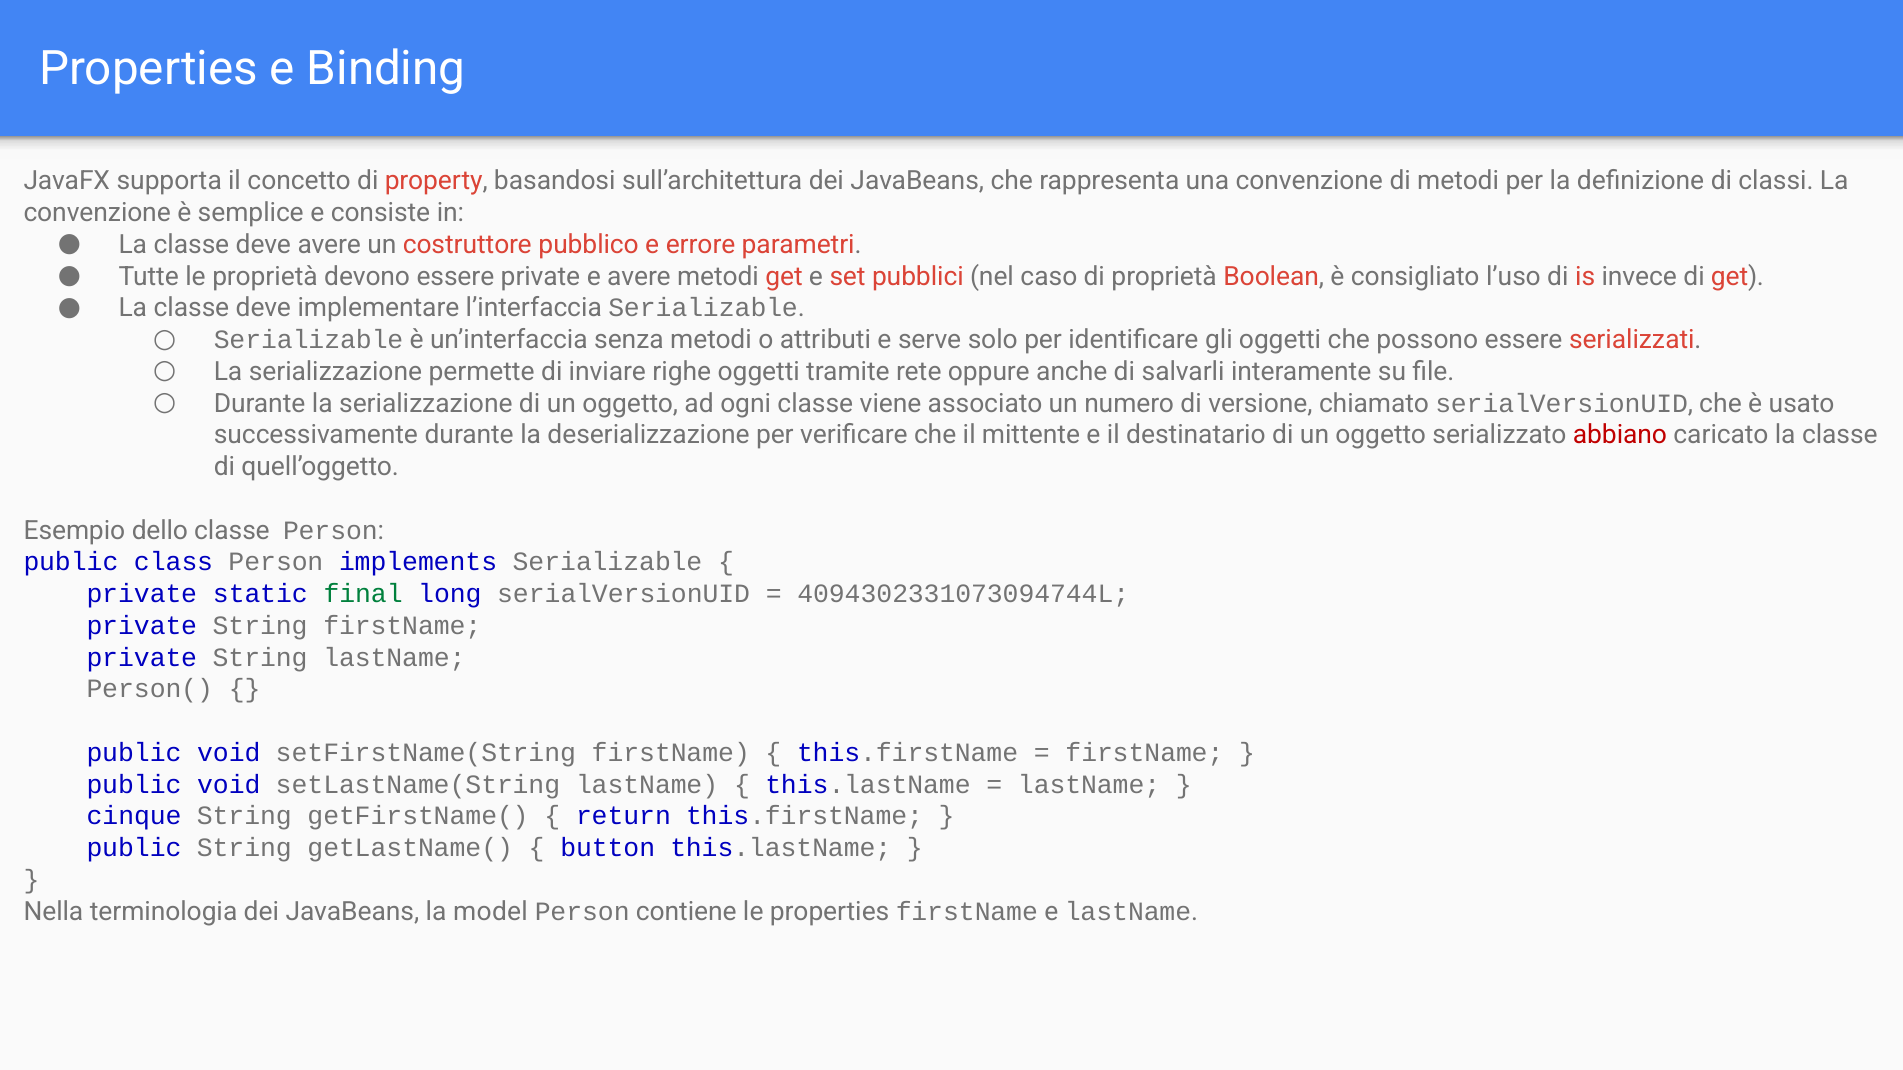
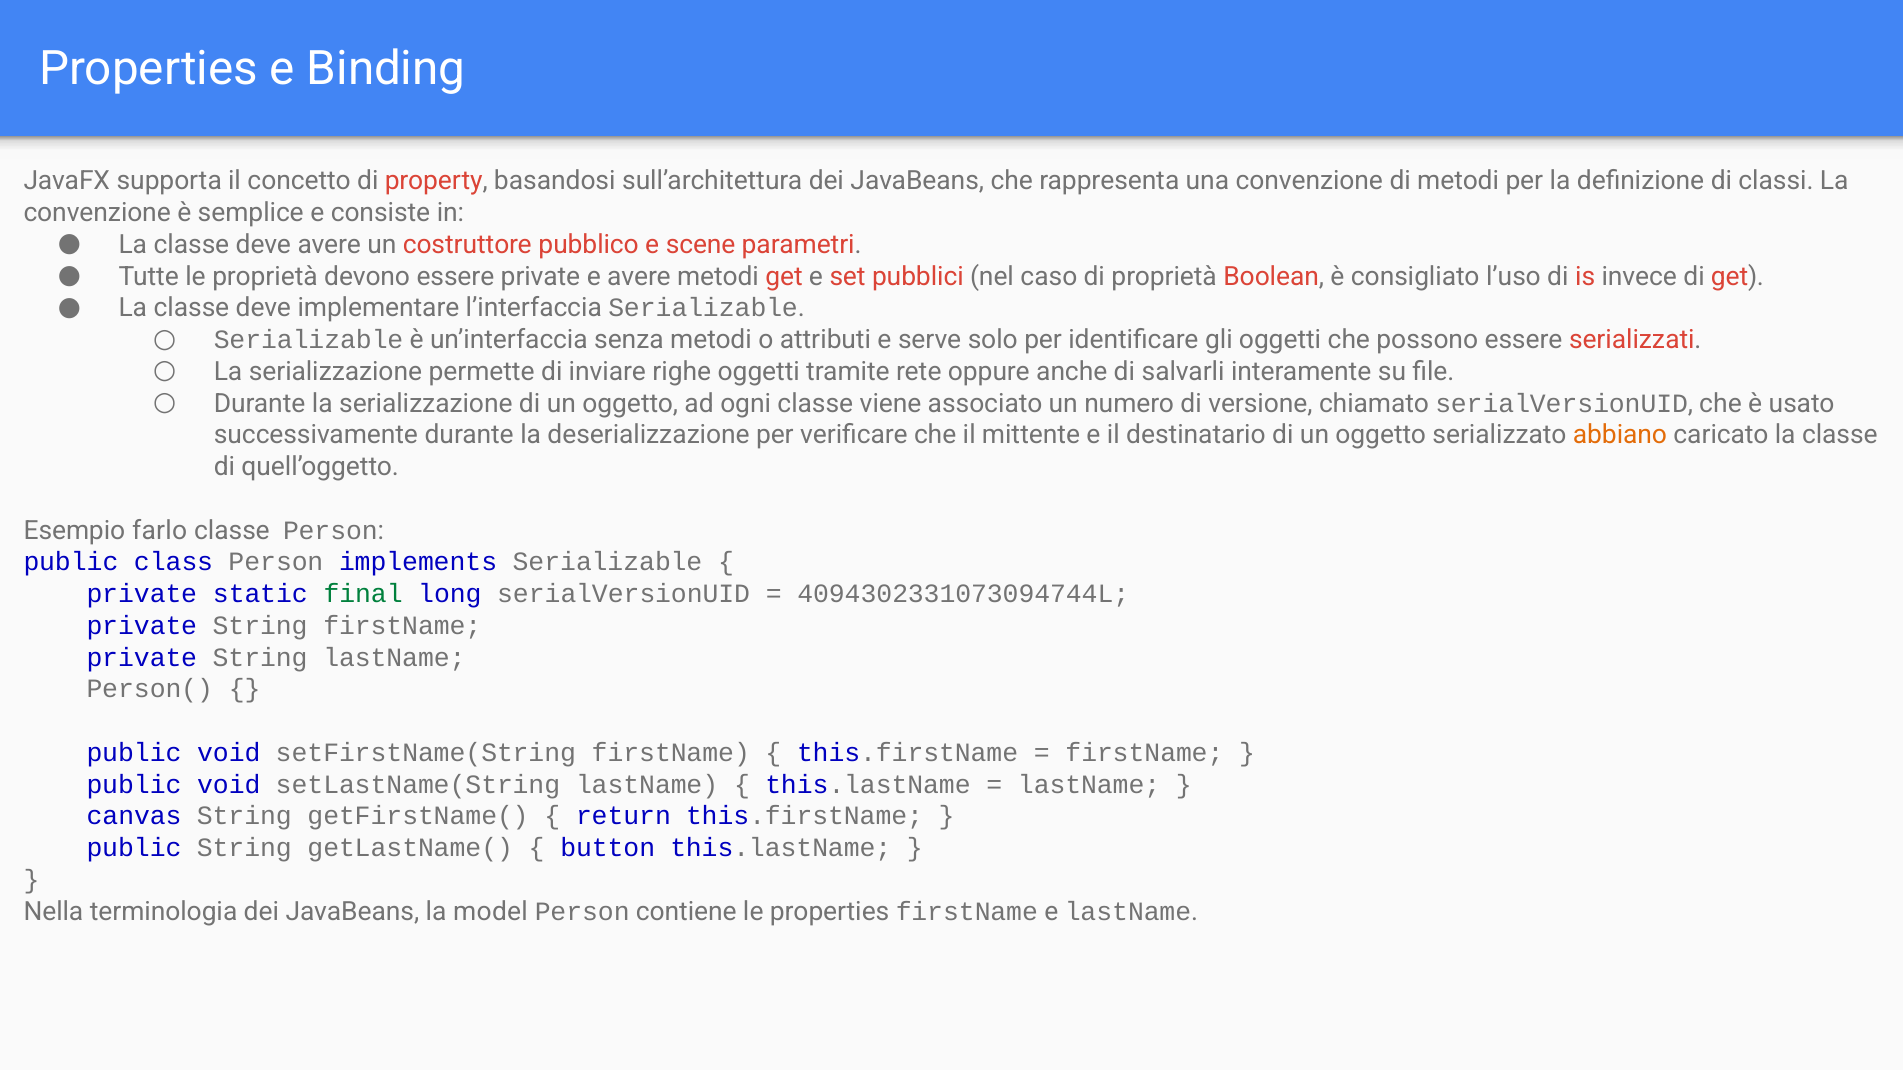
errore: errore -> scene
abbiano colour: red -> orange
dello: dello -> farlo
cinque: cinque -> canvas
